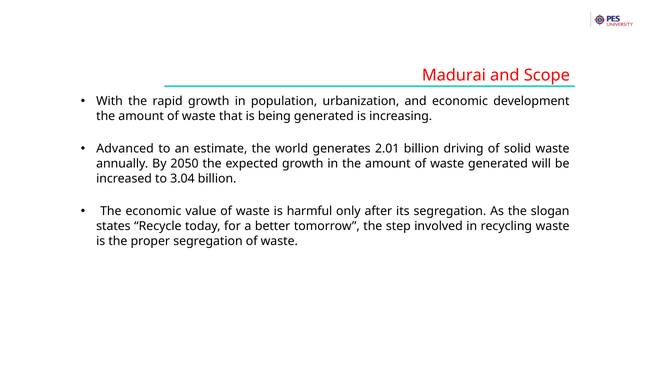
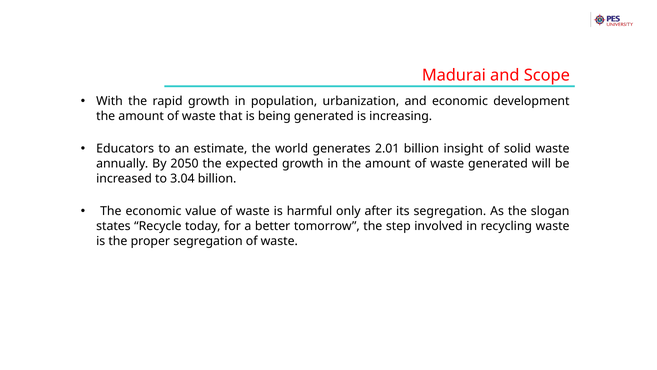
Advanced: Advanced -> Educators
driving: driving -> insight
